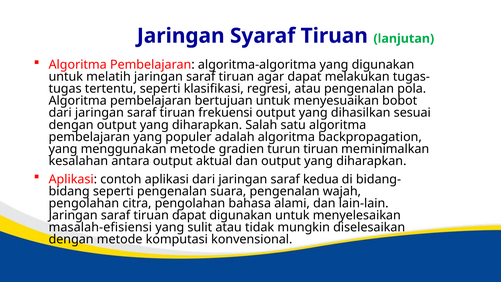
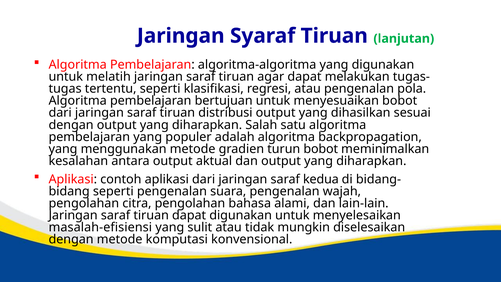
frekuensi: frekuensi -> distribusi
turun tiruan: tiruan -> bobot
